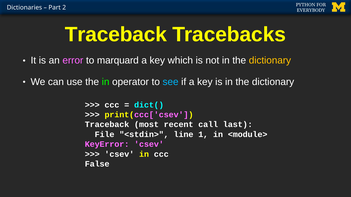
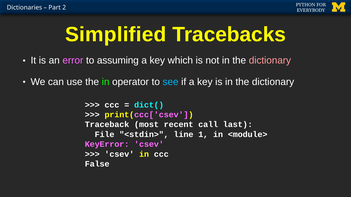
Traceback at (116, 34): Traceback -> Simplified
marquard: marquard -> assuming
dictionary at (270, 61) colour: yellow -> pink
